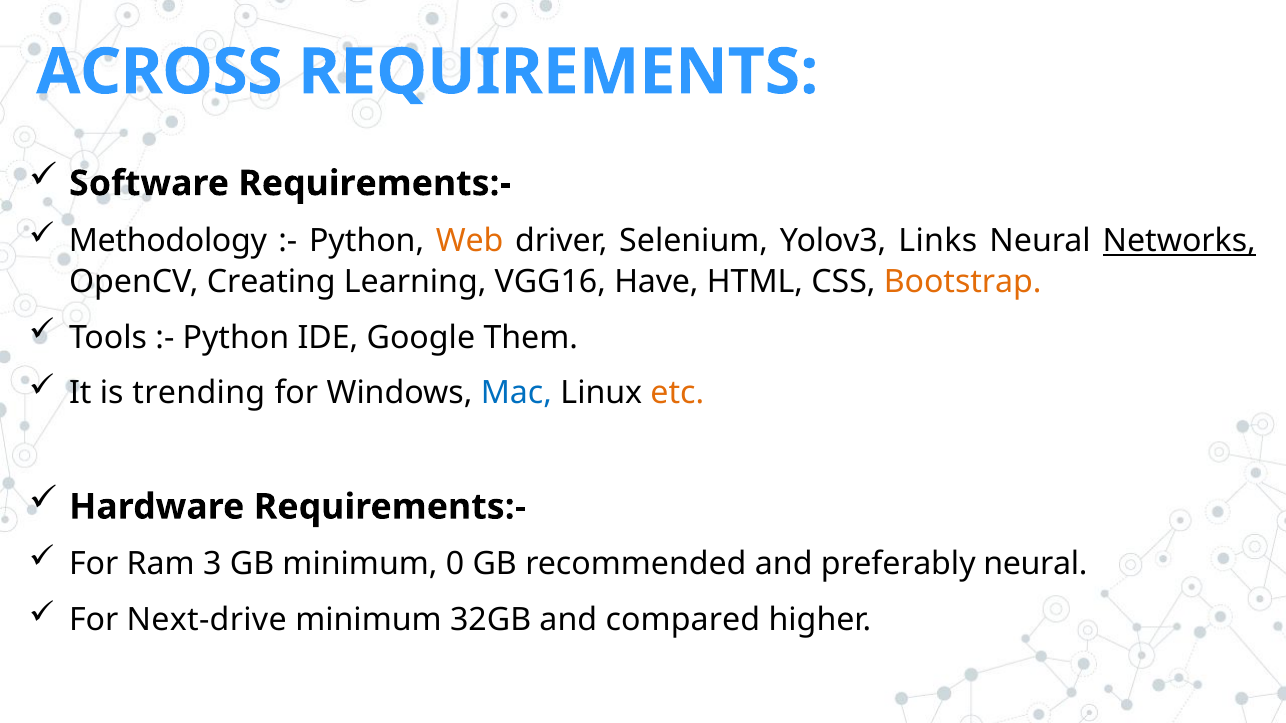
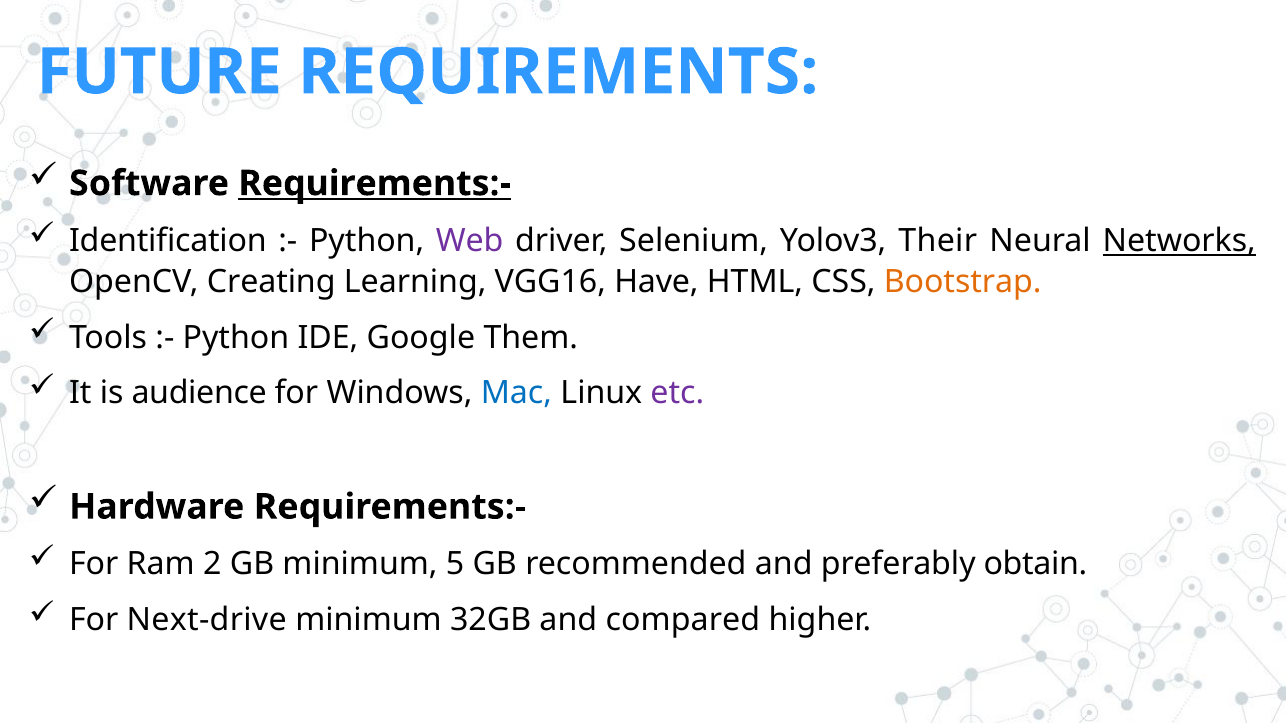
ACROSS: ACROSS -> FUTURE
Requirements:- at (375, 184) underline: none -> present
Methodology: Methodology -> Identification
Web colour: orange -> purple
Links: Links -> Their
trending: trending -> audience
etc colour: orange -> purple
3: 3 -> 2
0: 0 -> 5
preferably neural: neural -> obtain
